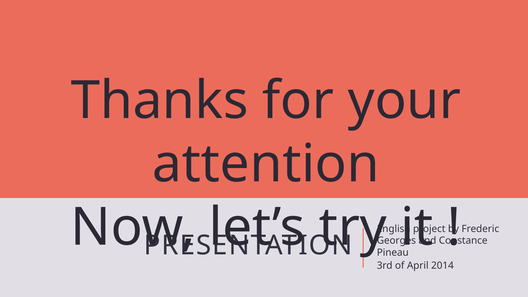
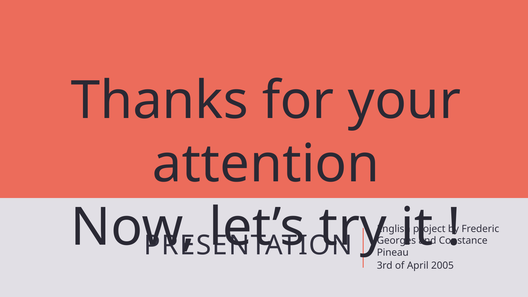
2014: 2014 -> 2005
